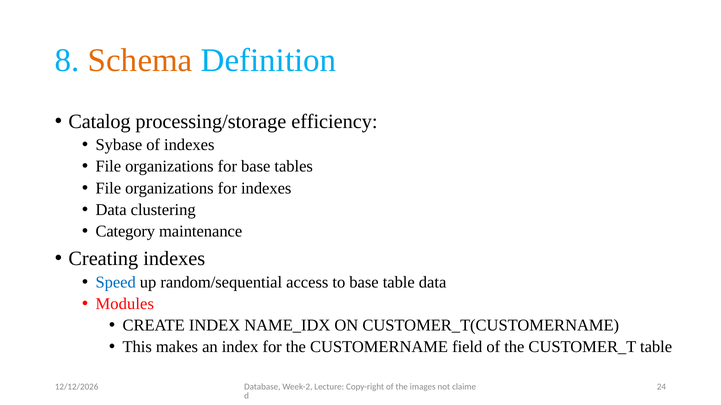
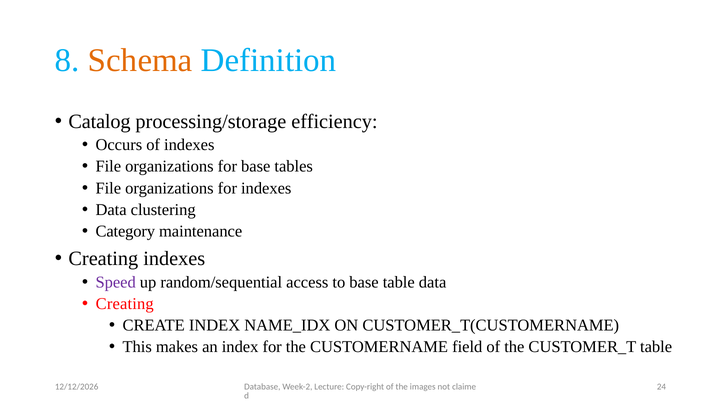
Sybase: Sybase -> Occurs
Speed colour: blue -> purple
Modules at (125, 304): Modules -> Creating
